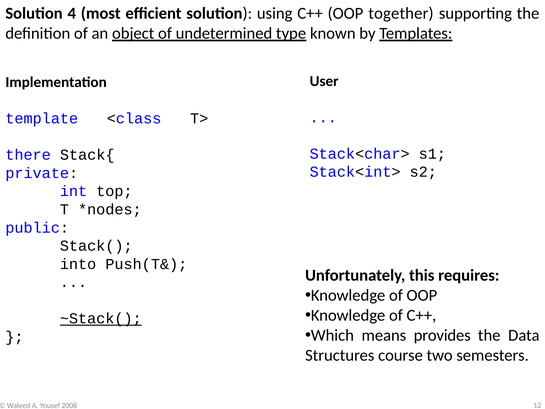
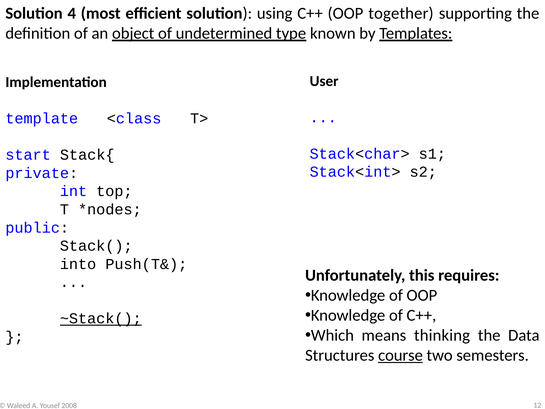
there: there -> start
provides: provides -> thinking
course underline: none -> present
